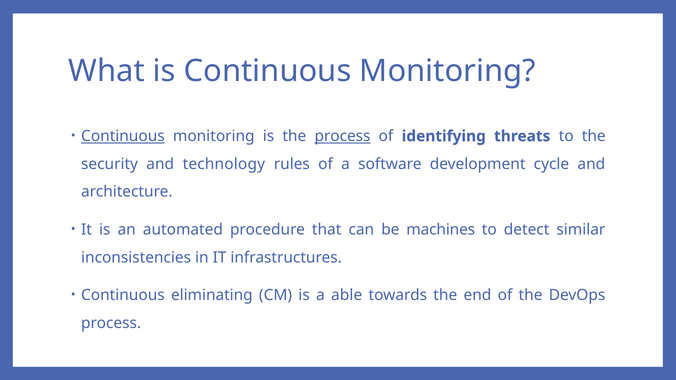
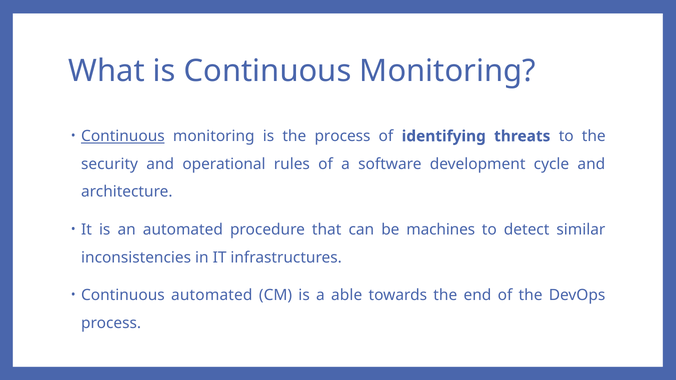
process at (342, 136) underline: present -> none
technology: technology -> operational
Continuous eliminating: eliminating -> automated
